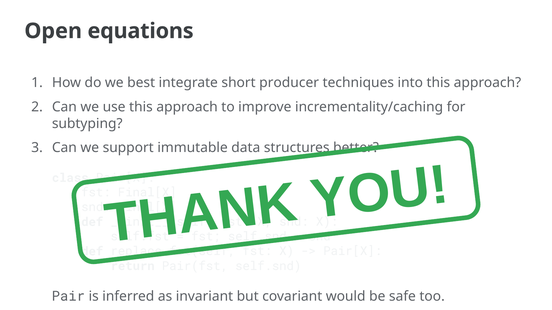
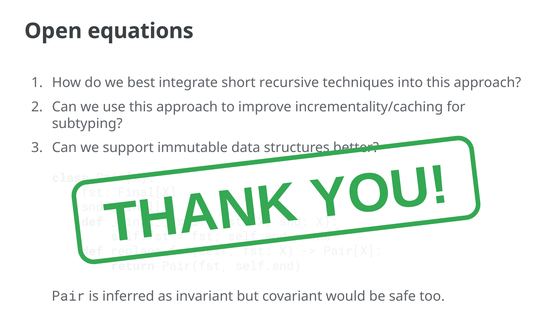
producer: producer -> recursive
